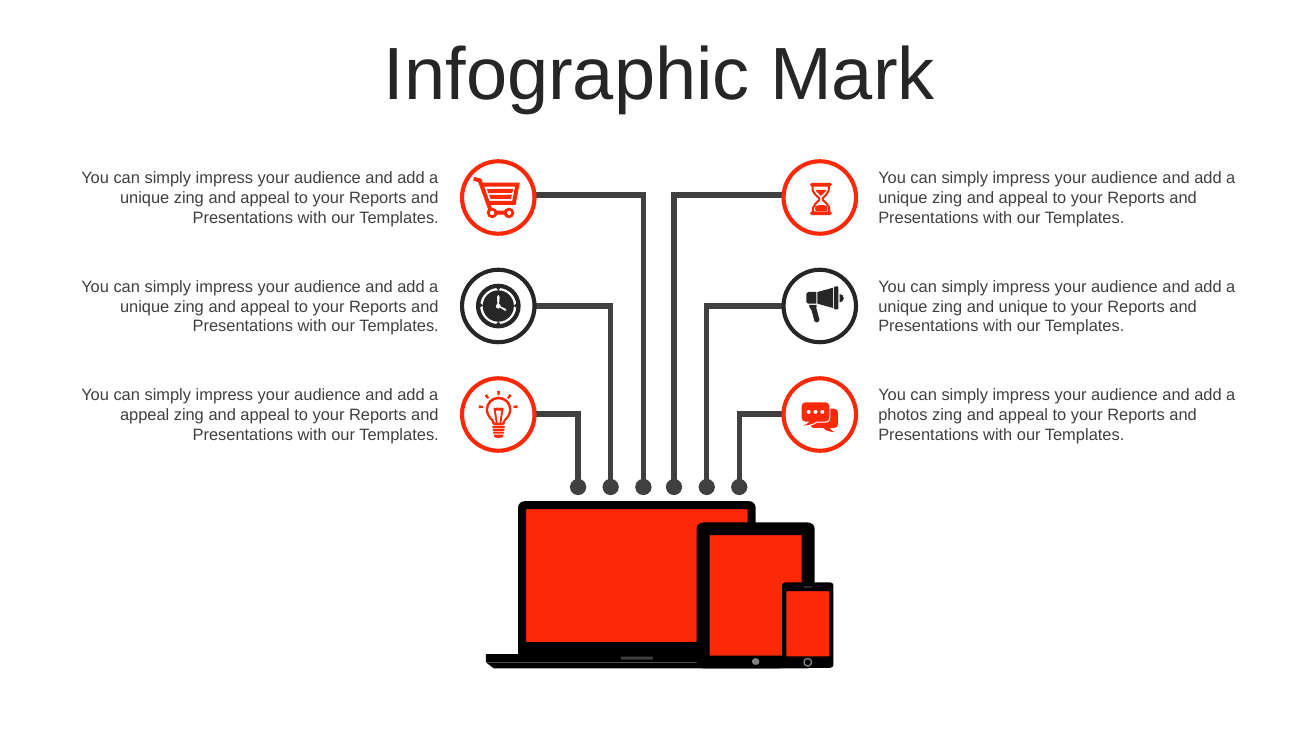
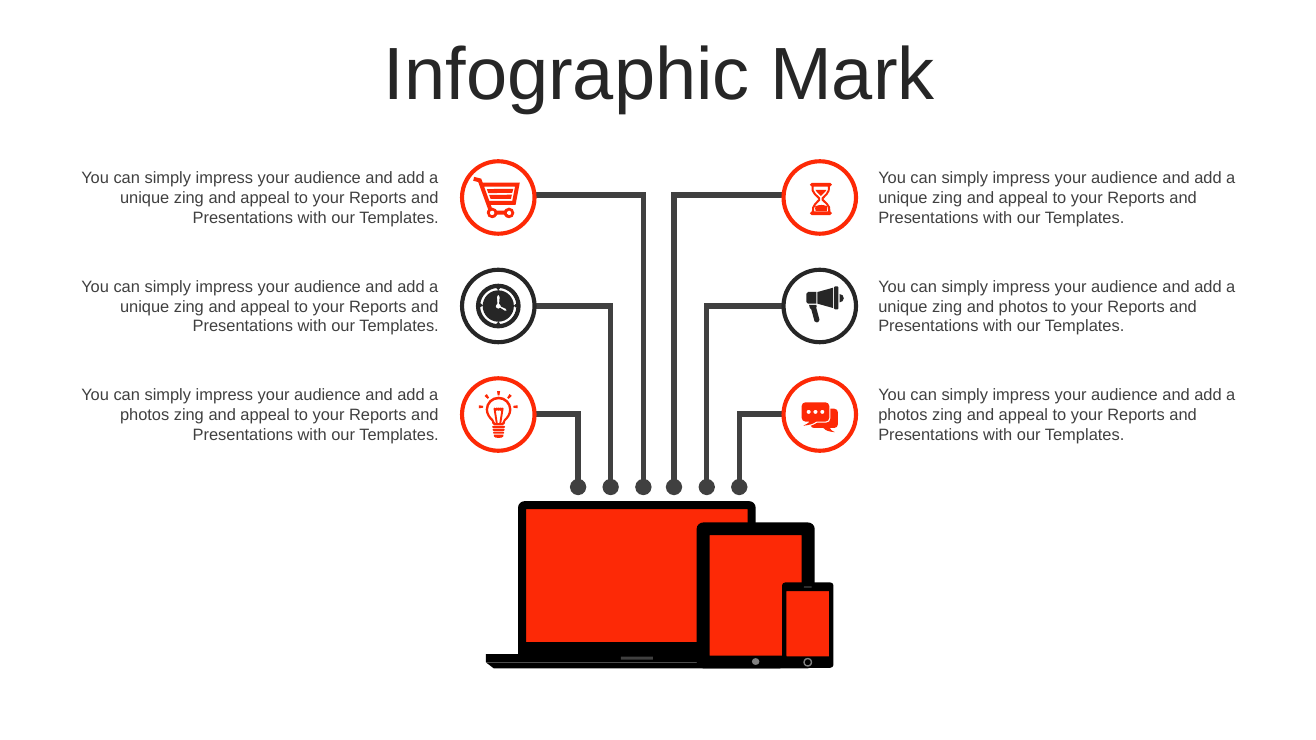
and unique: unique -> photos
appeal at (145, 415): appeal -> photos
